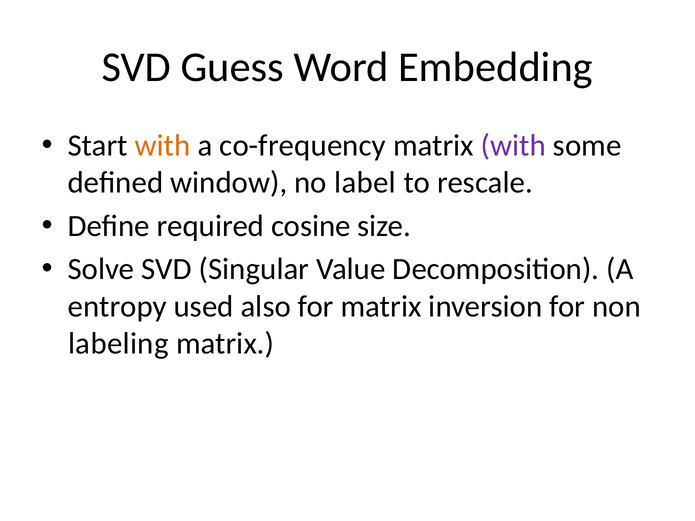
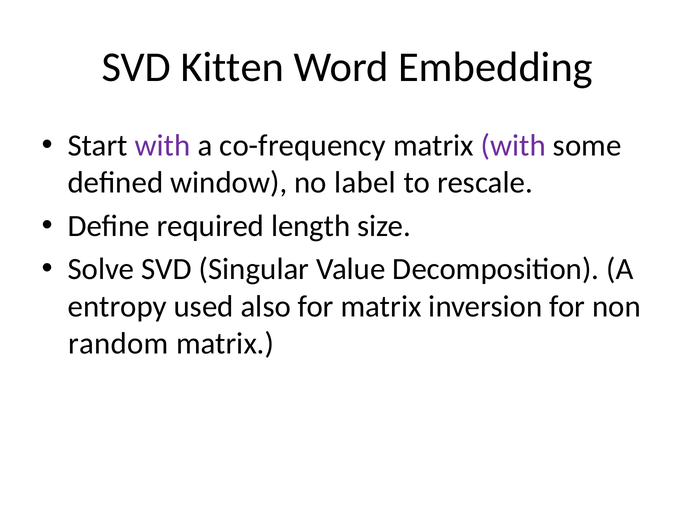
Guess: Guess -> Kitten
with at (163, 146) colour: orange -> purple
cosine: cosine -> length
labeling: labeling -> random
